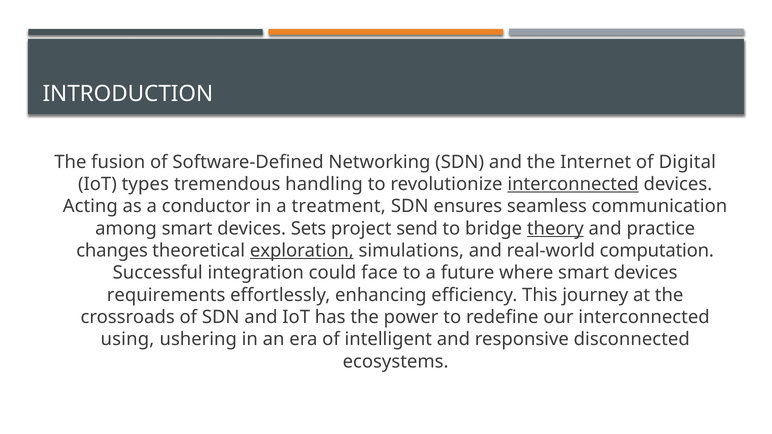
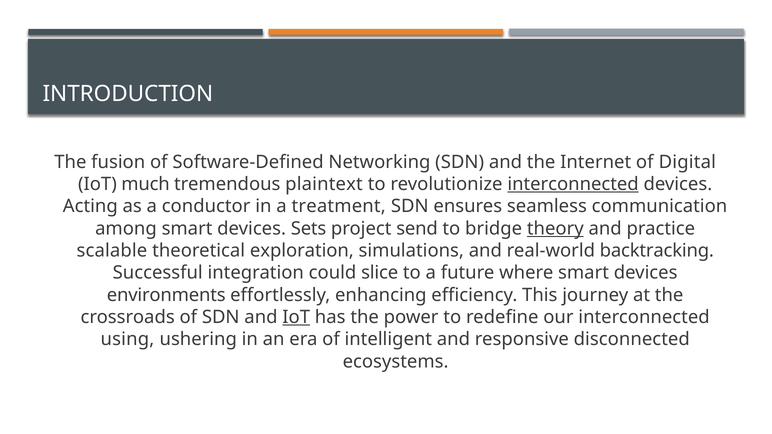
types: types -> much
handling: handling -> plaintext
changes: changes -> scalable
exploration underline: present -> none
computation: computation -> backtracking
face: face -> slice
requirements: requirements -> environments
IoT at (296, 317) underline: none -> present
